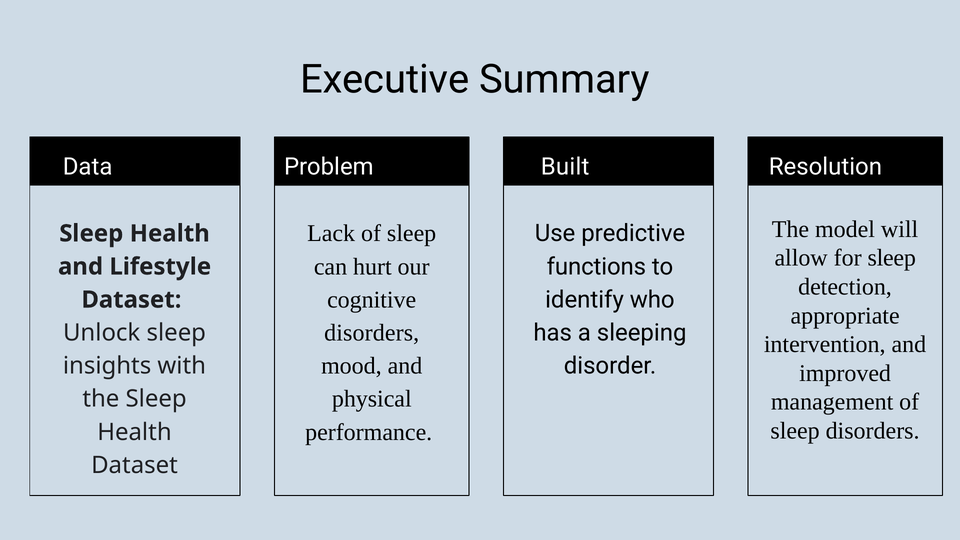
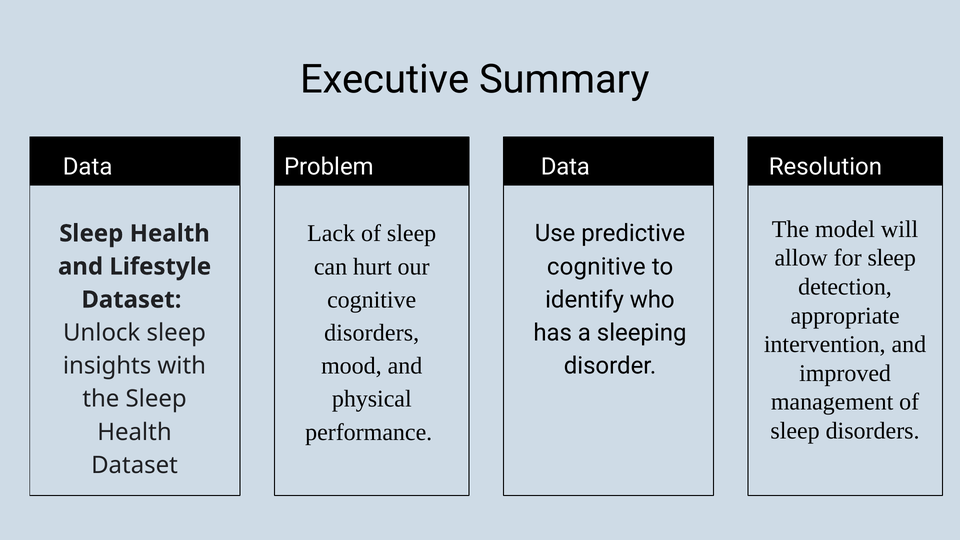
Built at (565, 167): Built -> Data
functions at (596, 267): functions -> cognitive
